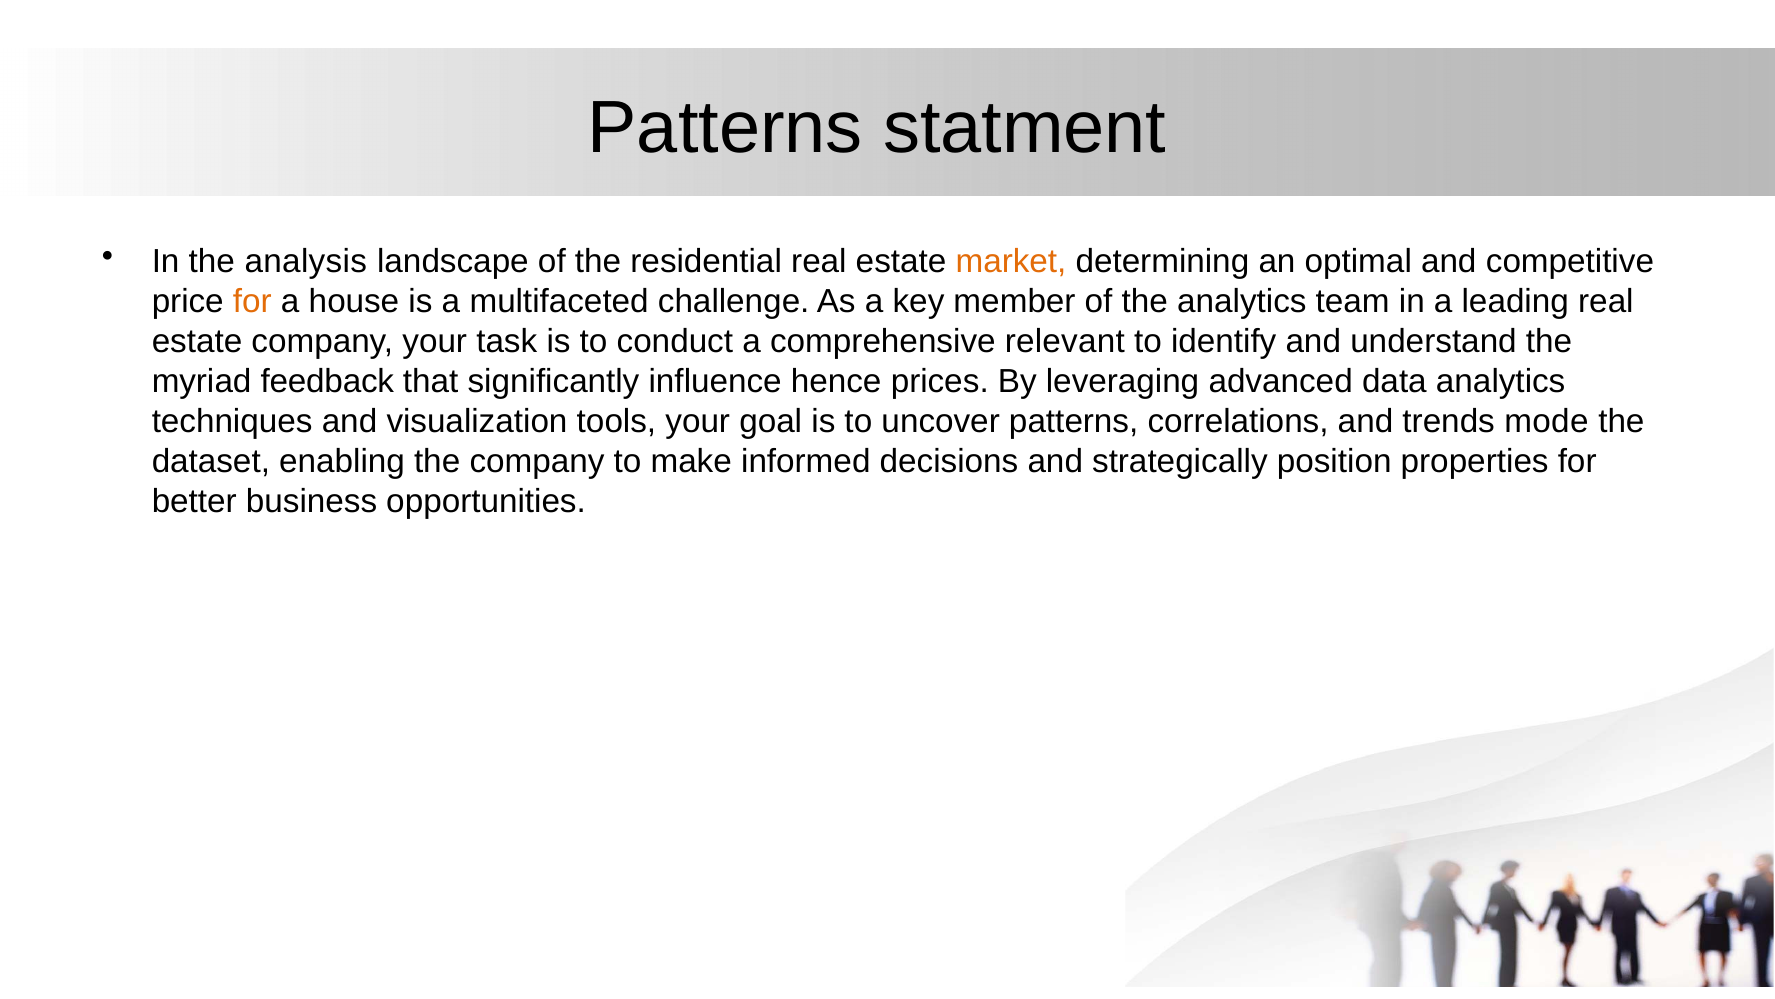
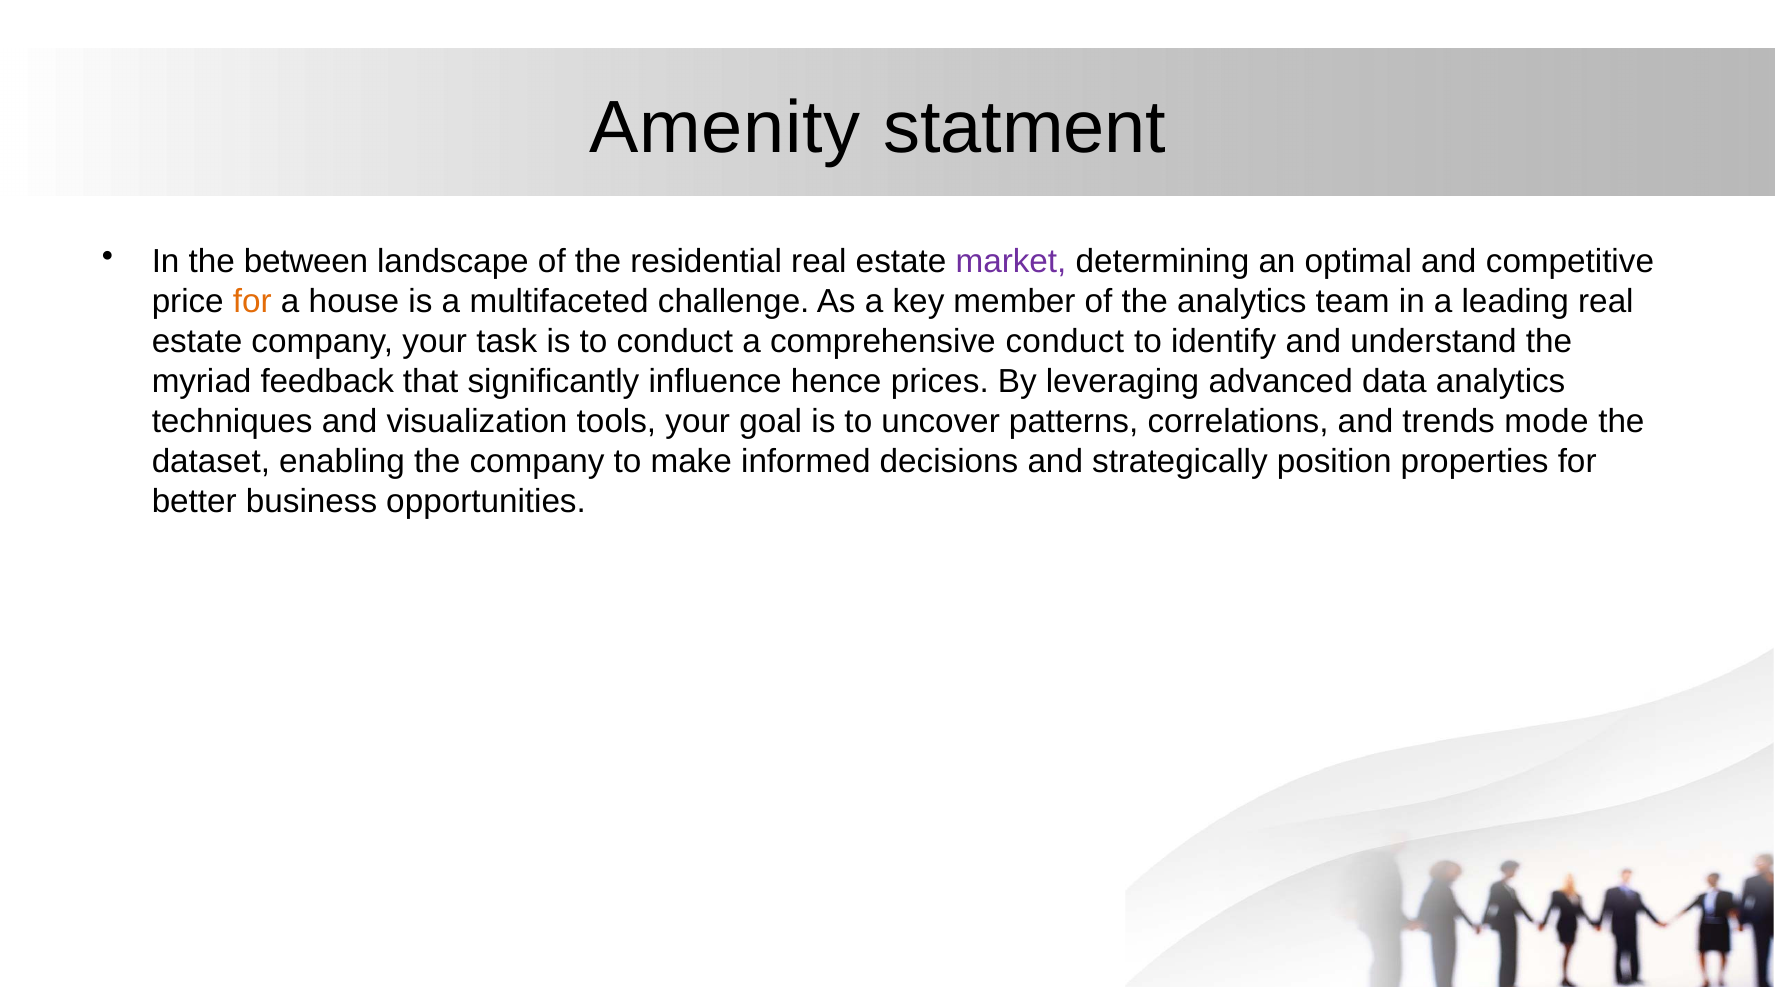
Patterns at (725, 128): Patterns -> Amenity
analysis: analysis -> between
market colour: orange -> purple
comprehensive relevant: relevant -> conduct
